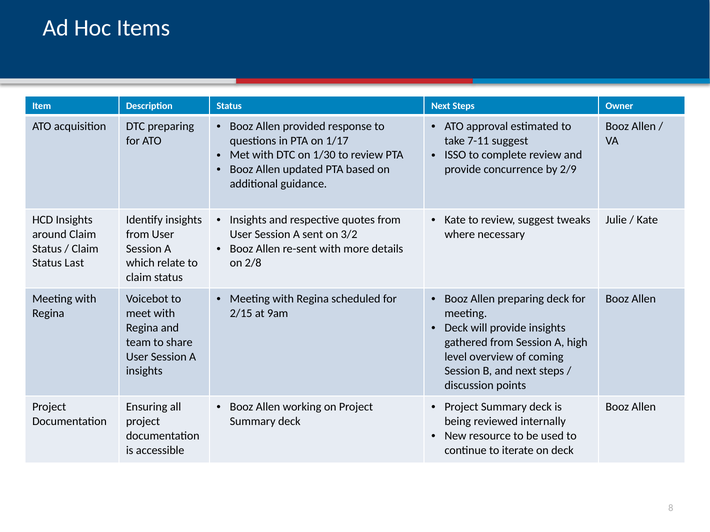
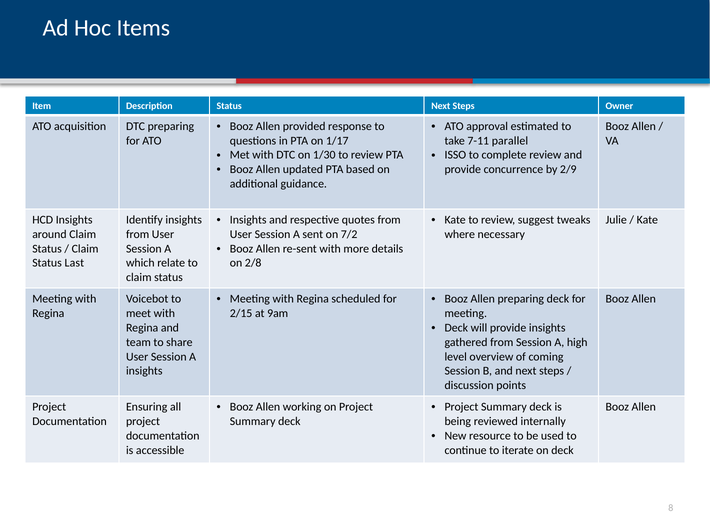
7-11 suggest: suggest -> parallel
3/2: 3/2 -> 7/2
